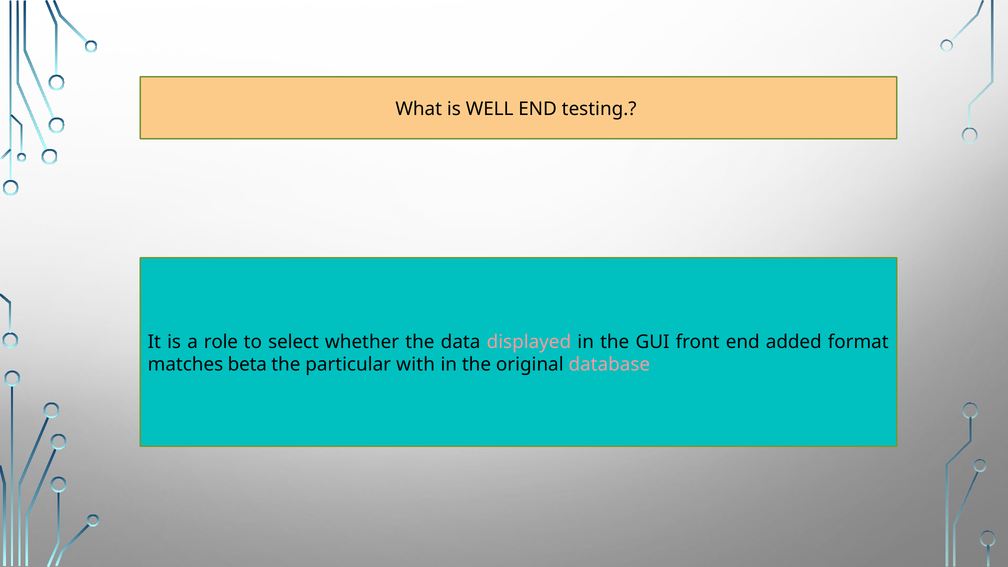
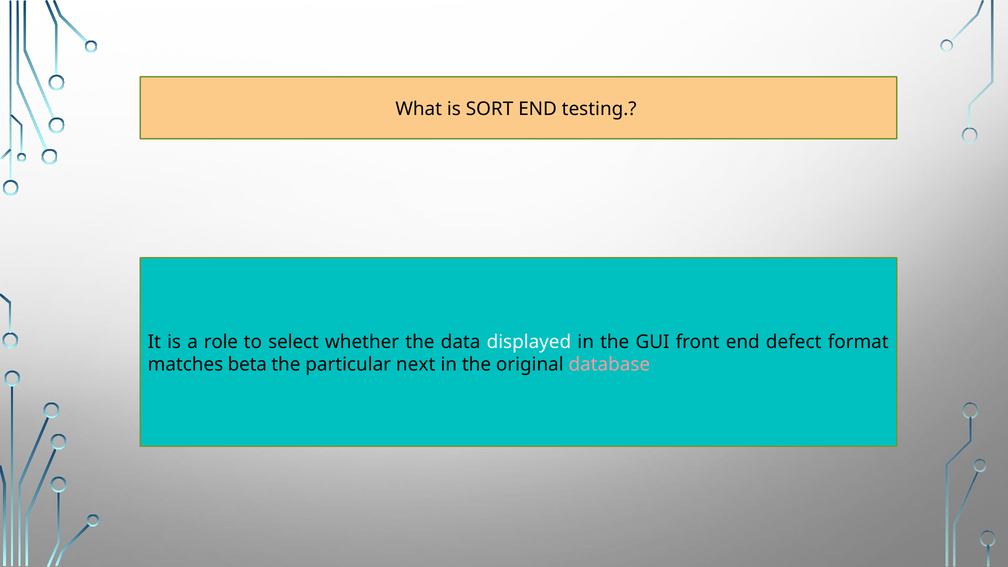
WELL: WELL -> SORT
displayed colour: pink -> white
added: added -> defect
with: with -> next
